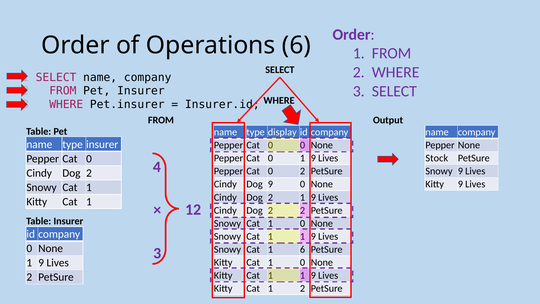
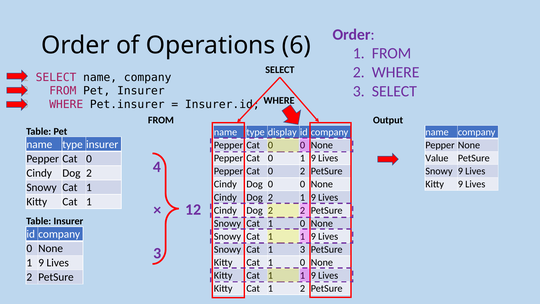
Stock: Stock -> Value
Dog 9: 9 -> 0
1 6: 6 -> 3
